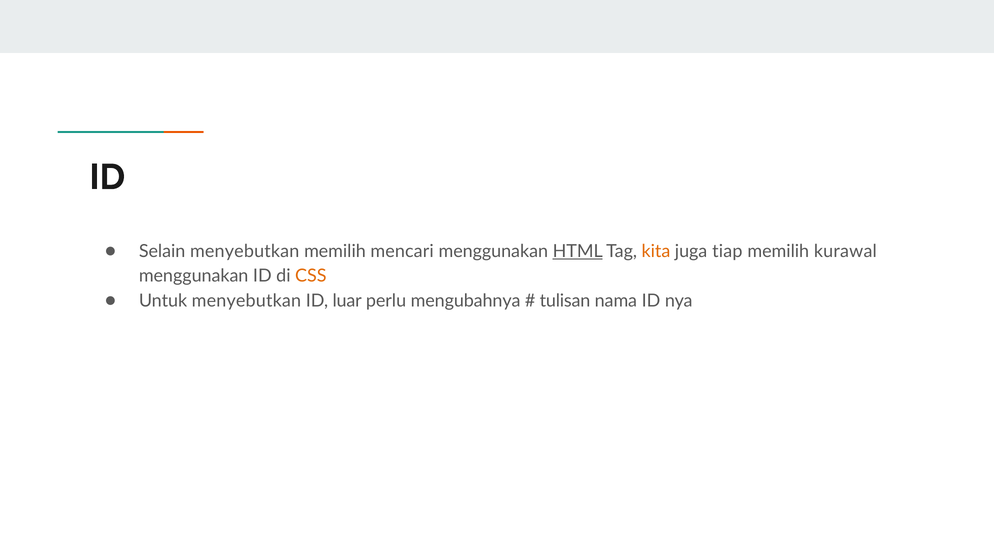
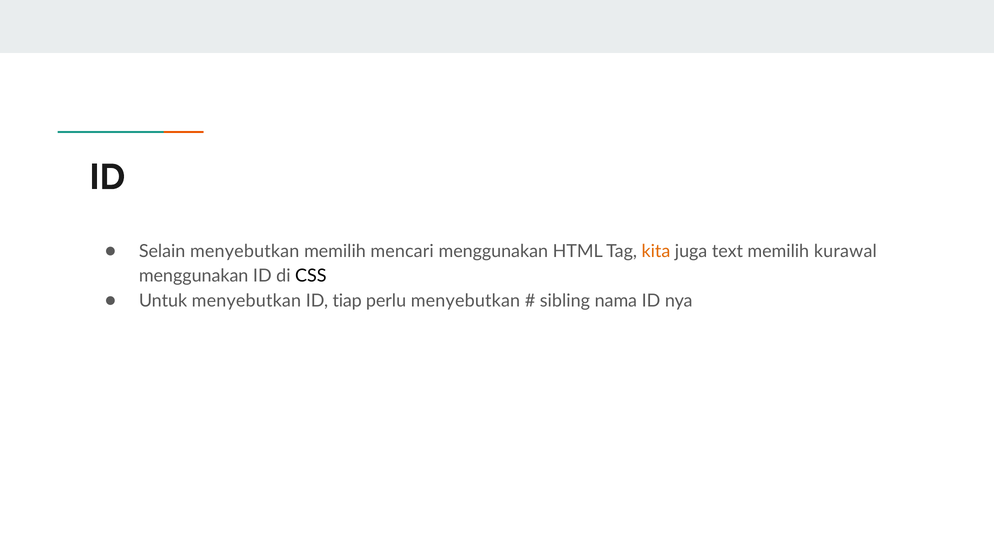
HTML underline: present -> none
tiap: tiap -> text
CSS colour: orange -> black
luar: luar -> tiap
perlu mengubahnya: mengubahnya -> menyebutkan
tulisan: tulisan -> sibling
